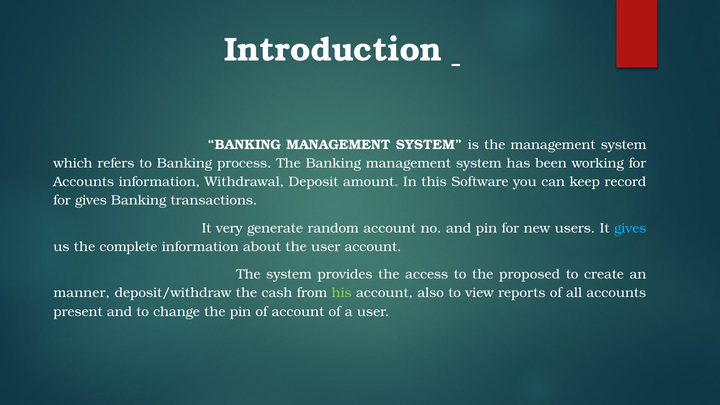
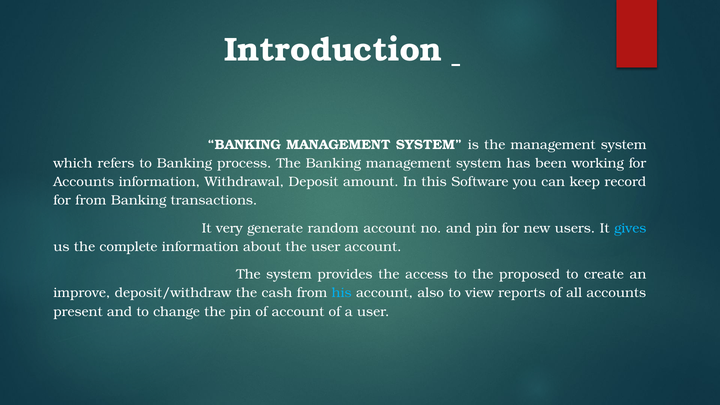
for gives: gives -> from
manner: manner -> improve
his colour: light green -> light blue
